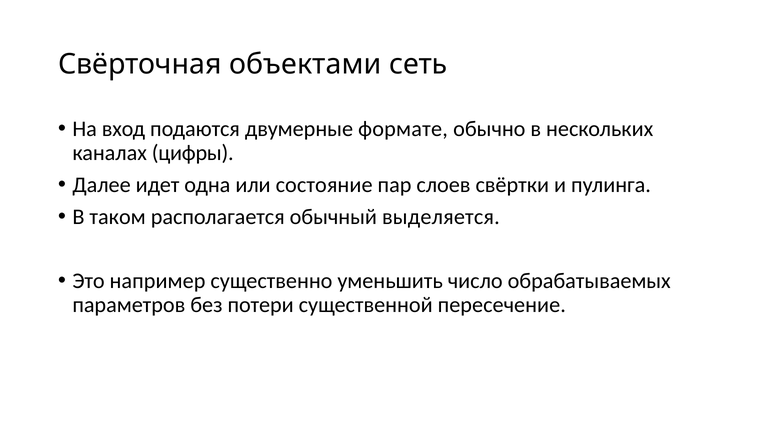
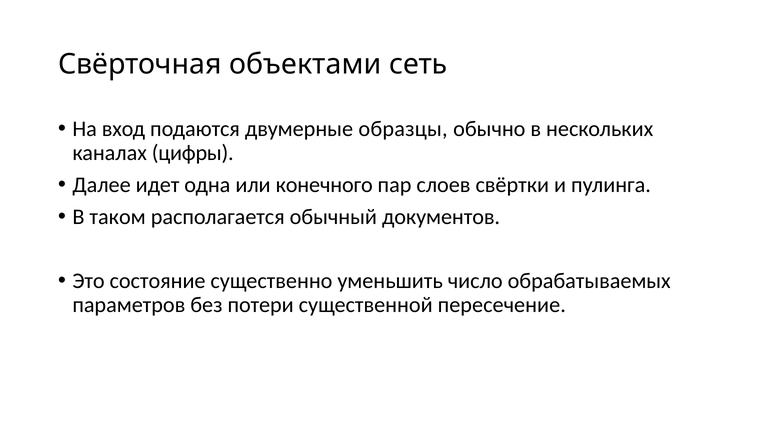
формате: формате -> образцы
состояние: состояние -> конечного
выделяется: выделяется -> документов
например: например -> состояние
